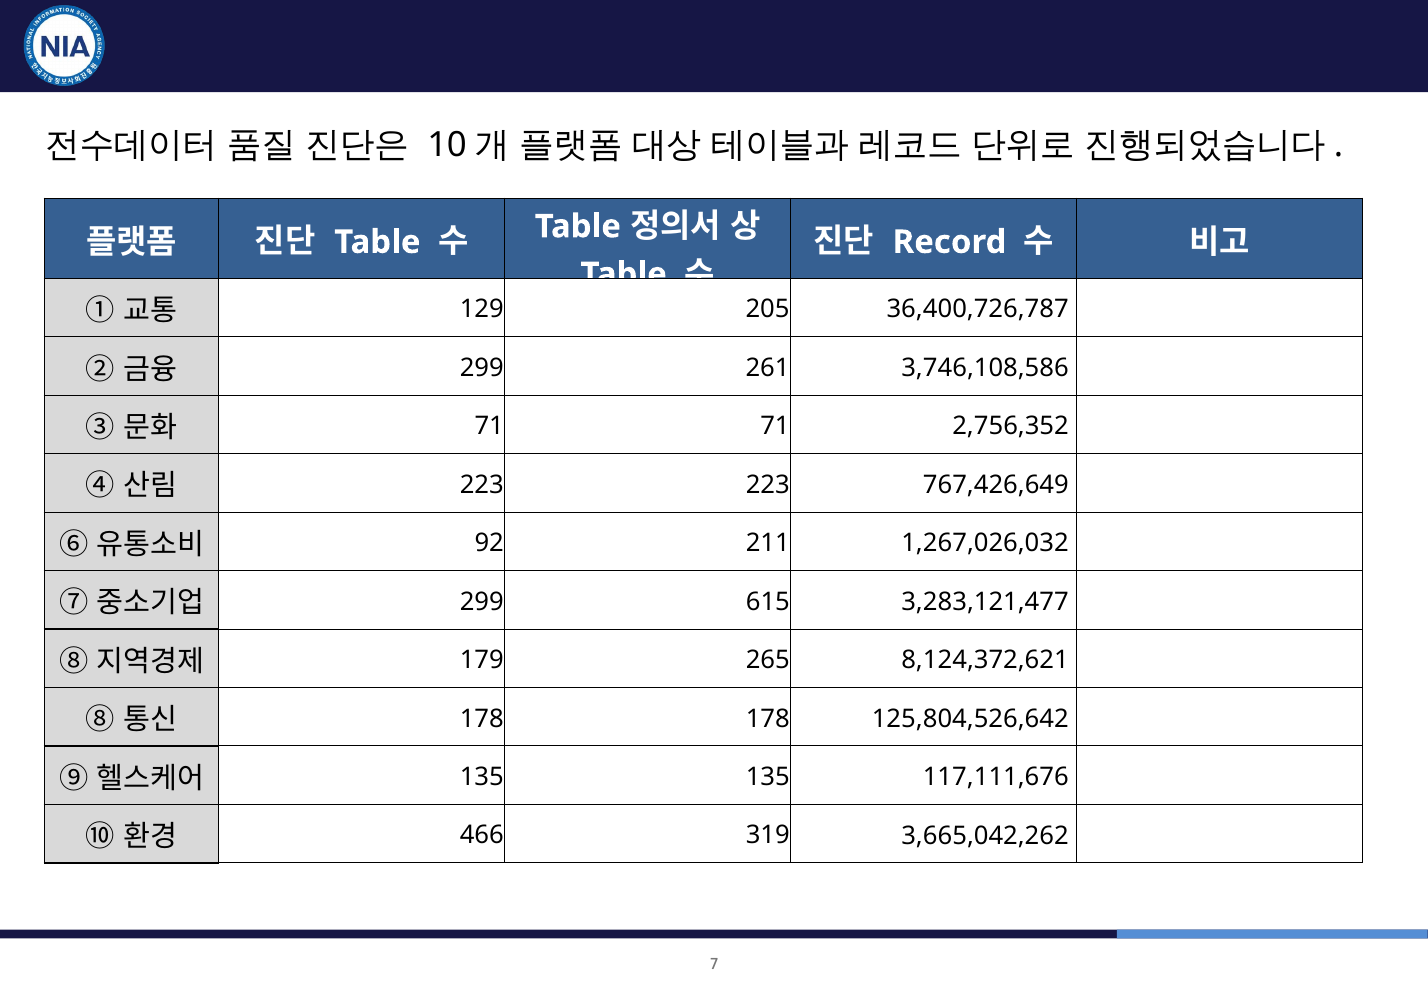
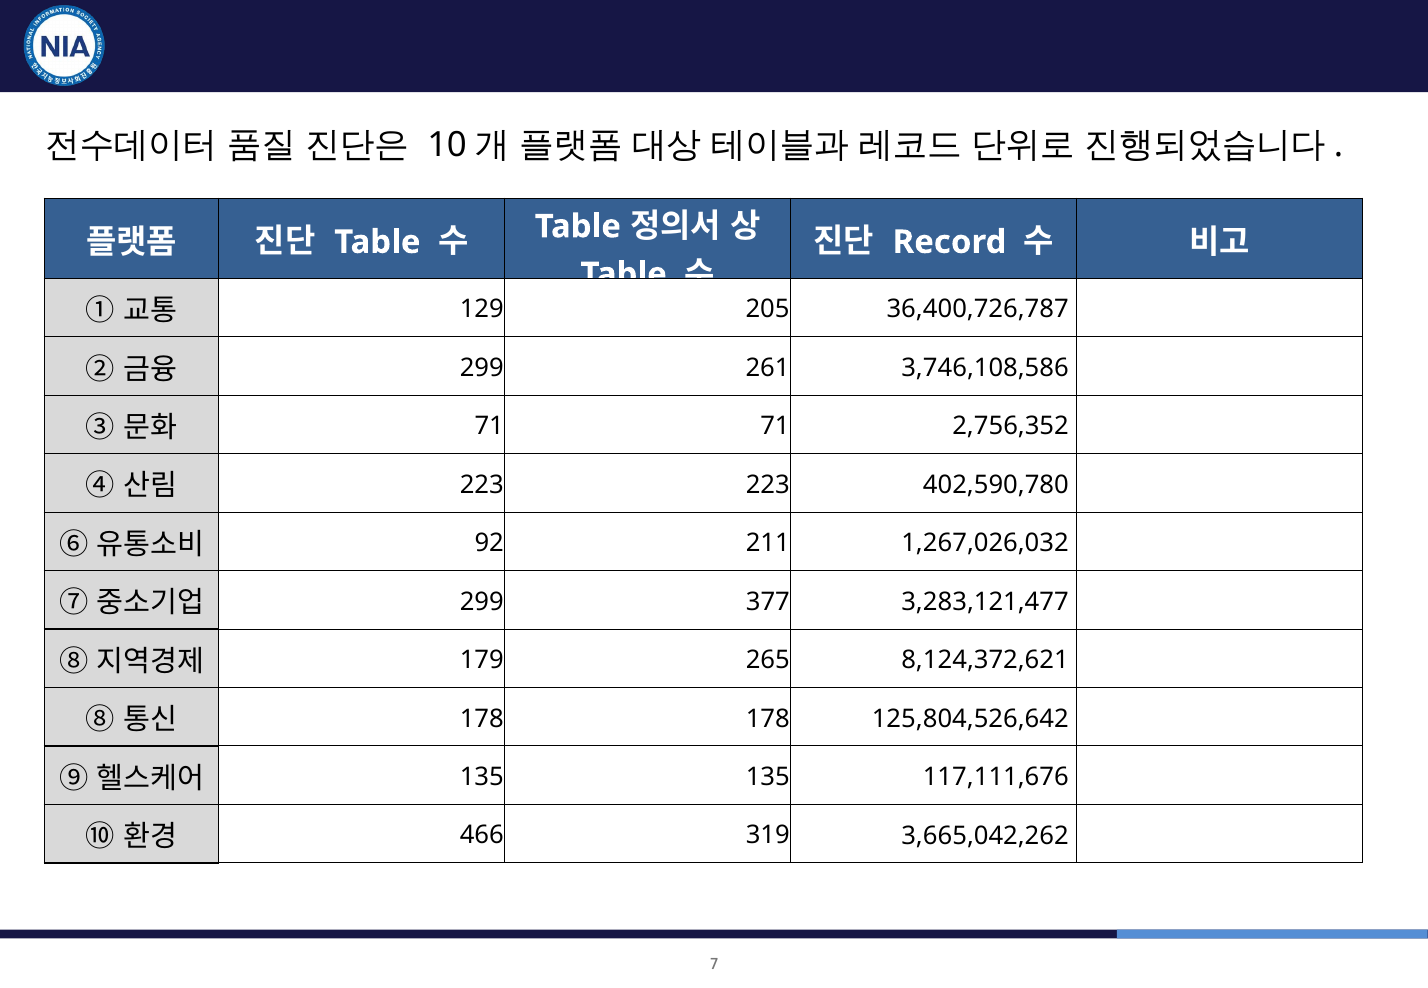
767,426,649: 767,426,649 -> 402,590,780
615: 615 -> 377
